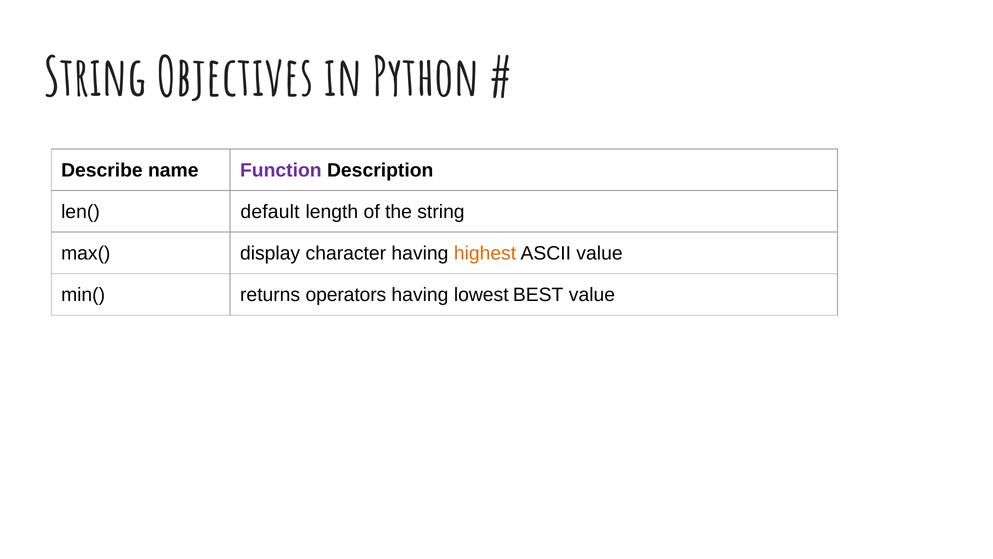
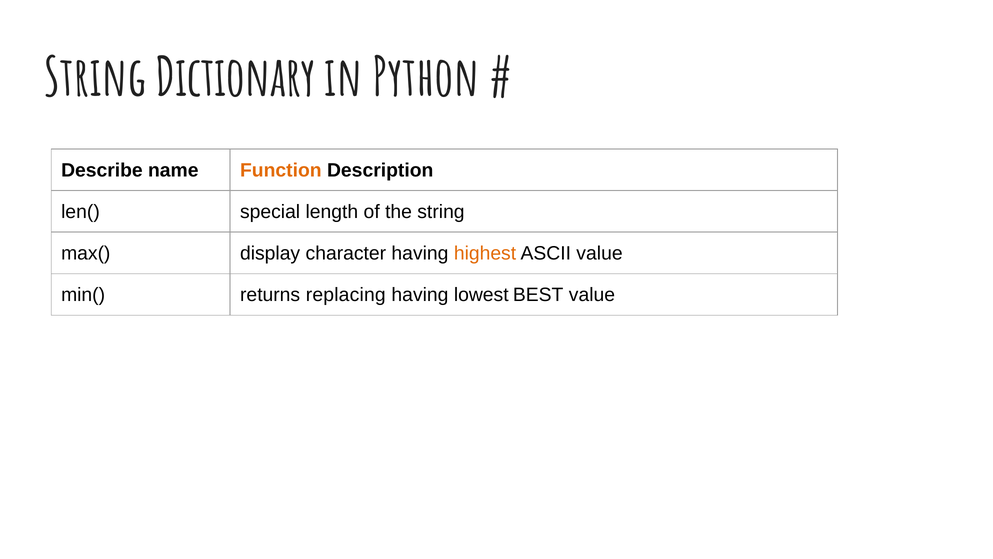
Objectives: Objectives -> Dictionary
Function colour: purple -> orange
default: default -> special
operators: operators -> replacing
